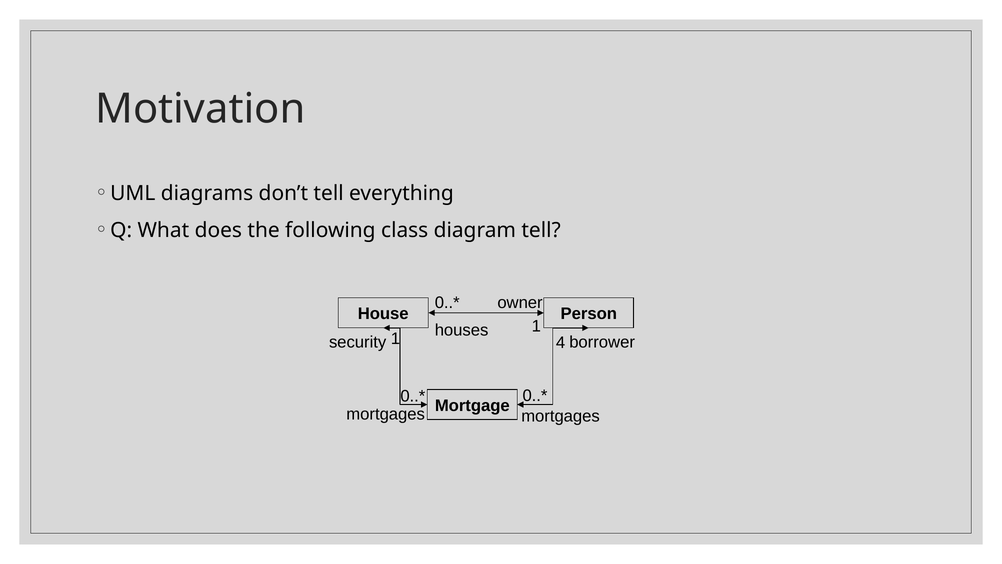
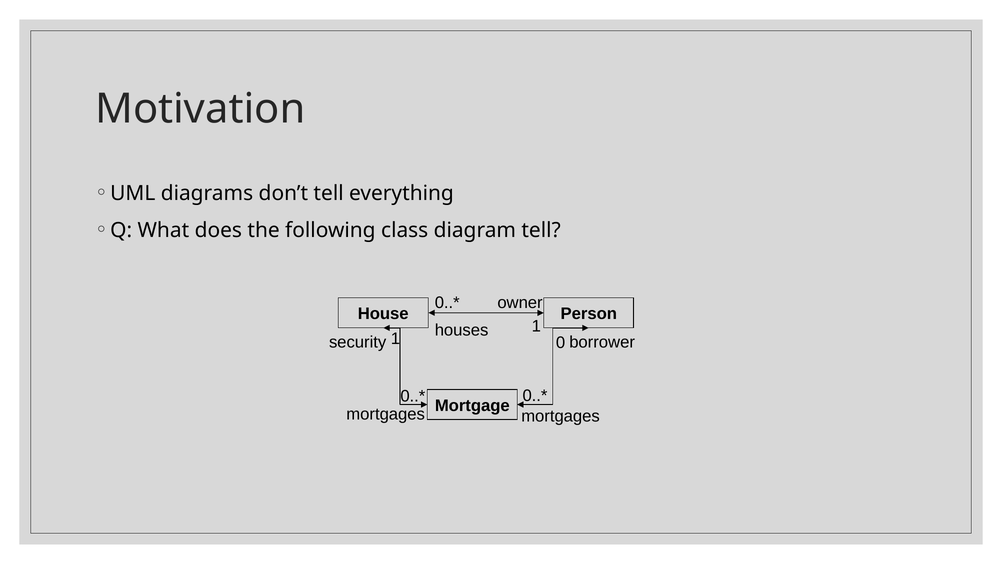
4: 4 -> 0
